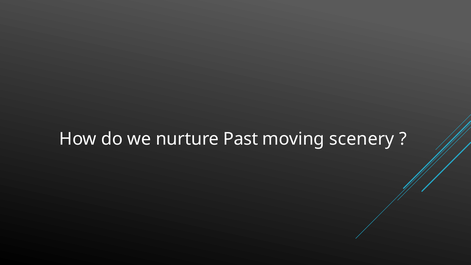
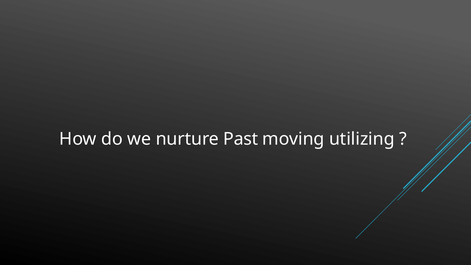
scenery: scenery -> utilizing
